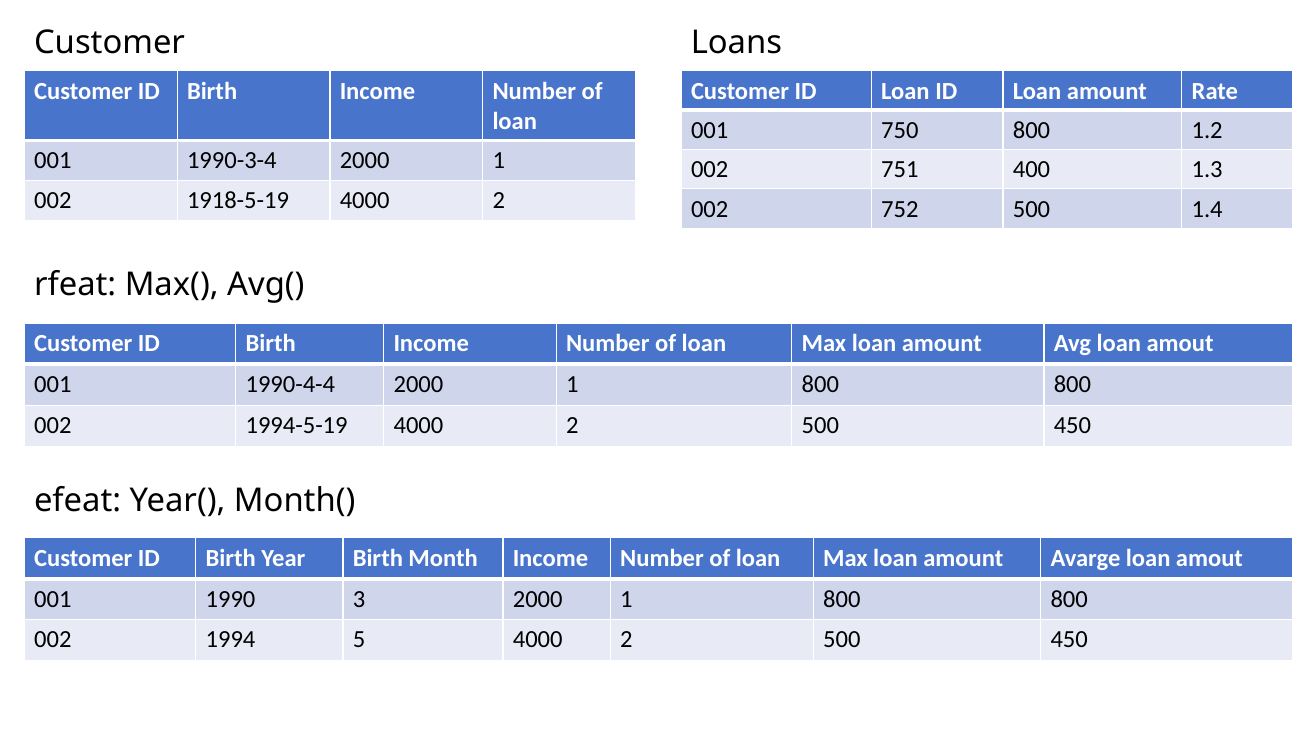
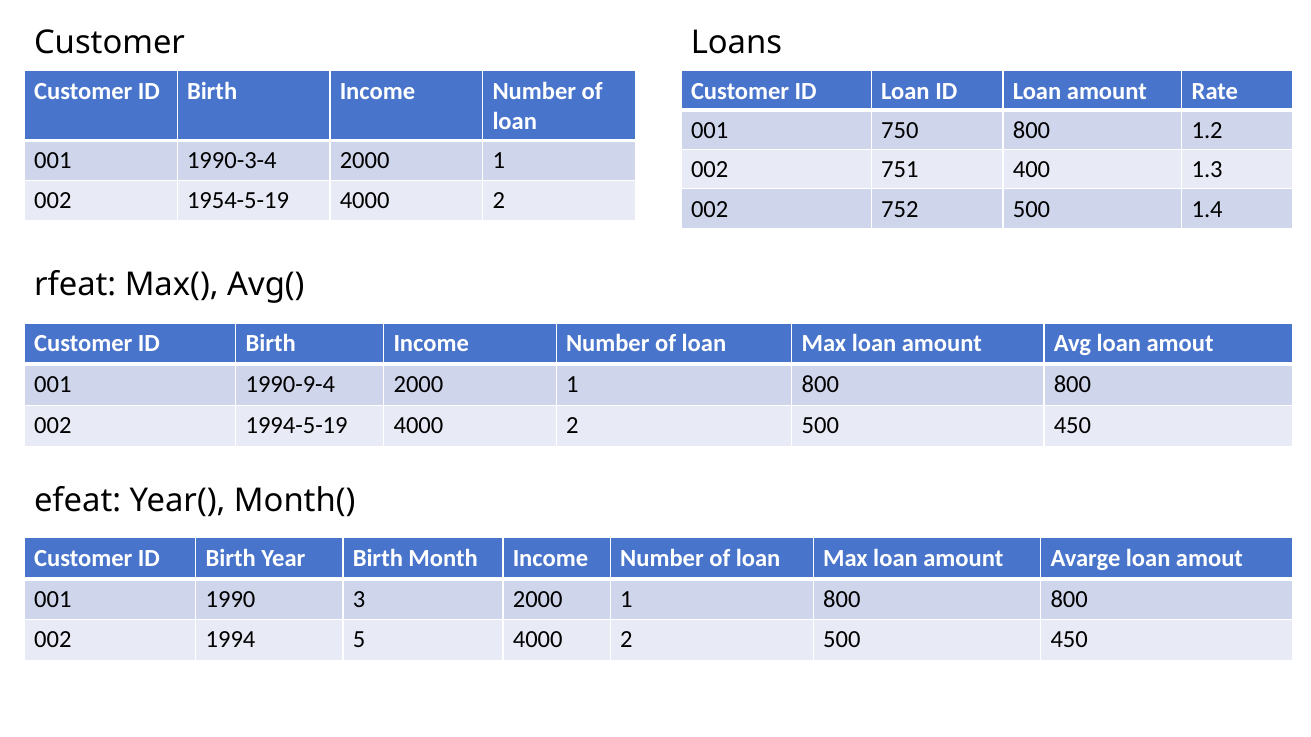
1918-5-19: 1918-5-19 -> 1954-5-19
1990-4-4: 1990-4-4 -> 1990-9-4
